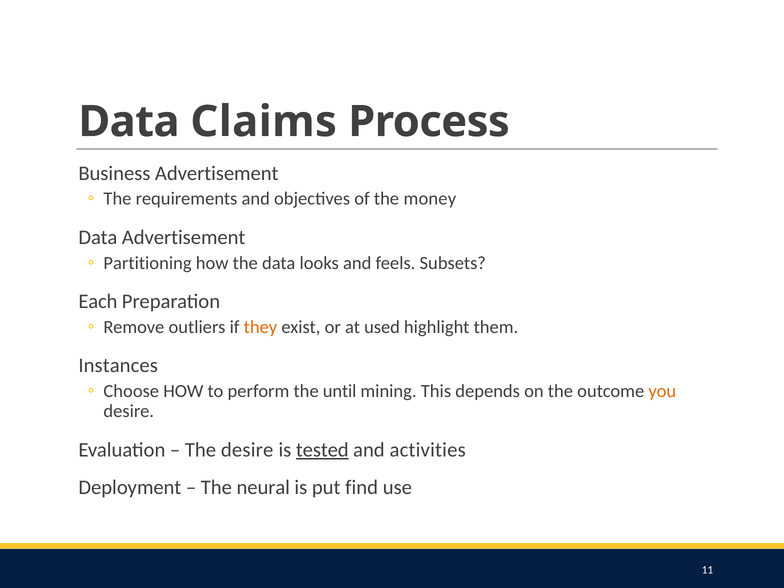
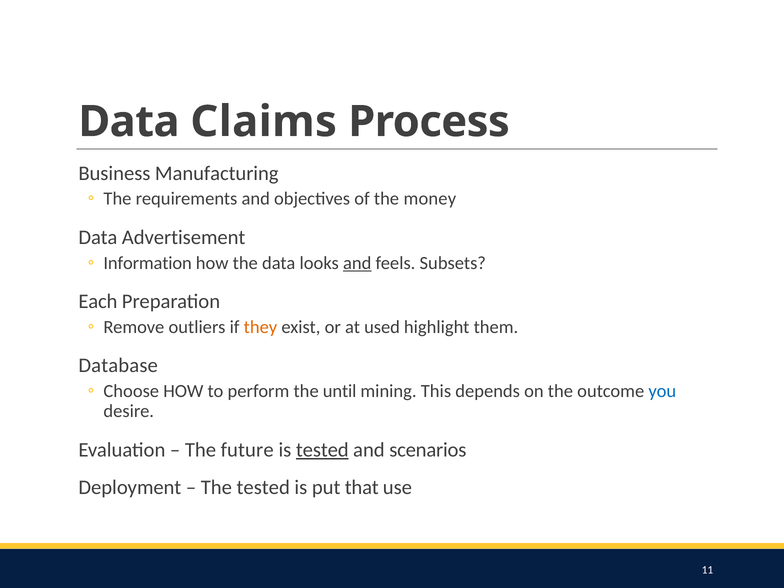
Business Advertisement: Advertisement -> Manufacturing
Partitioning: Partitioning -> Information
and at (357, 263) underline: none -> present
Instances: Instances -> Database
you colour: orange -> blue
The desire: desire -> future
activities: activities -> scenarios
The neural: neural -> tested
find: find -> that
